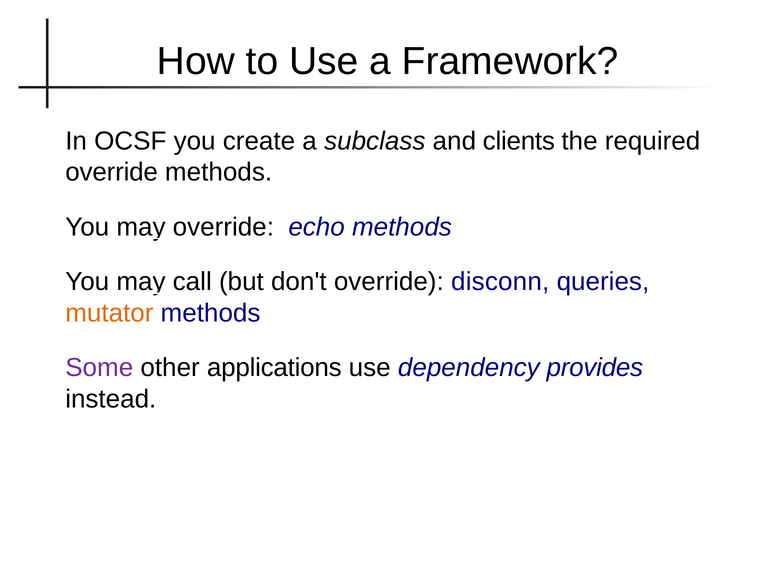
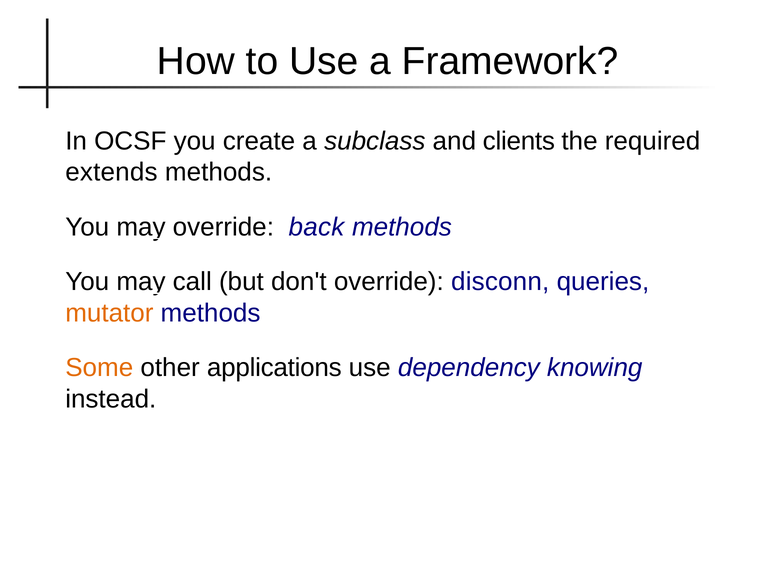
override at (112, 172): override -> extends
echo: echo -> back
Some colour: purple -> orange
provides: provides -> knowing
